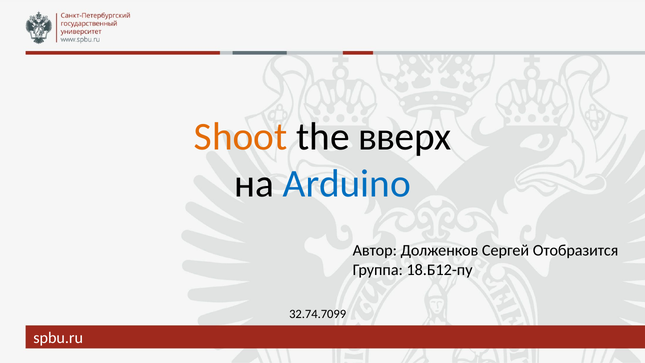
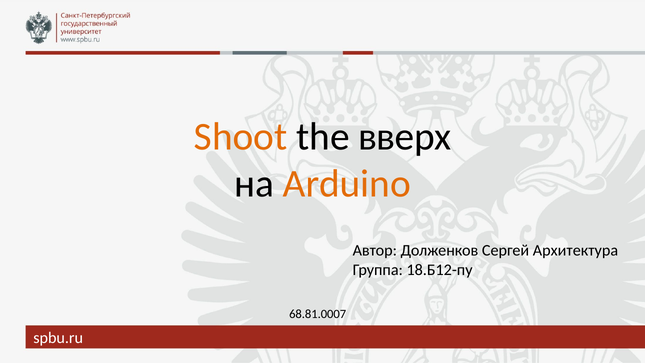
Arduino colour: blue -> orange
Отобразится: Отобразится -> Архитектура
32.74.7099: 32.74.7099 -> 68.81.0007
